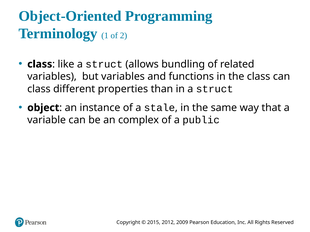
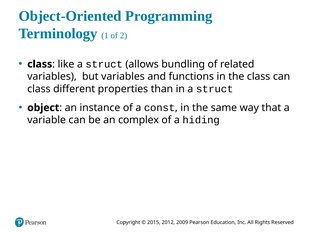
stale: stale -> const
public: public -> hiding
